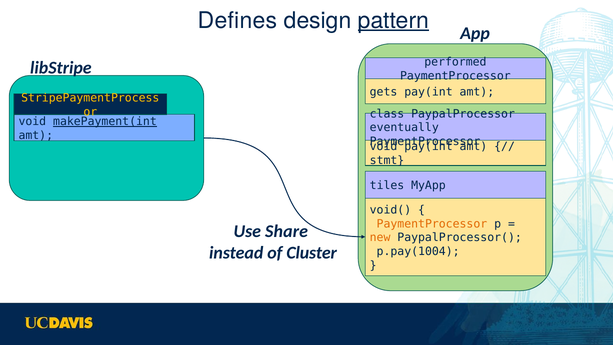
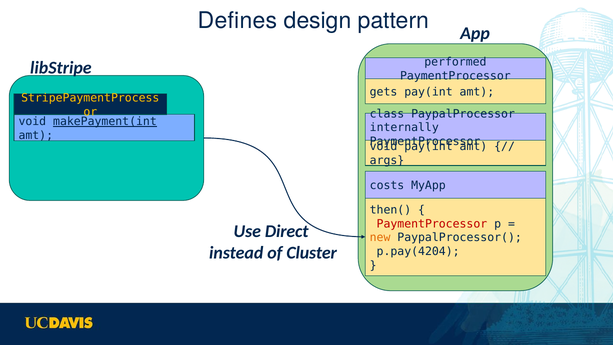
pattern underline: present -> none
eventually: eventually -> internally
stmt: stmt -> args
tiles: tiles -> costs
void(: void( -> then(
PaymentProcessor at (432, 224) colour: orange -> red
Share: Share -> Direct
p.pay(1004: p.pay(1004 -> p.pay(4204
